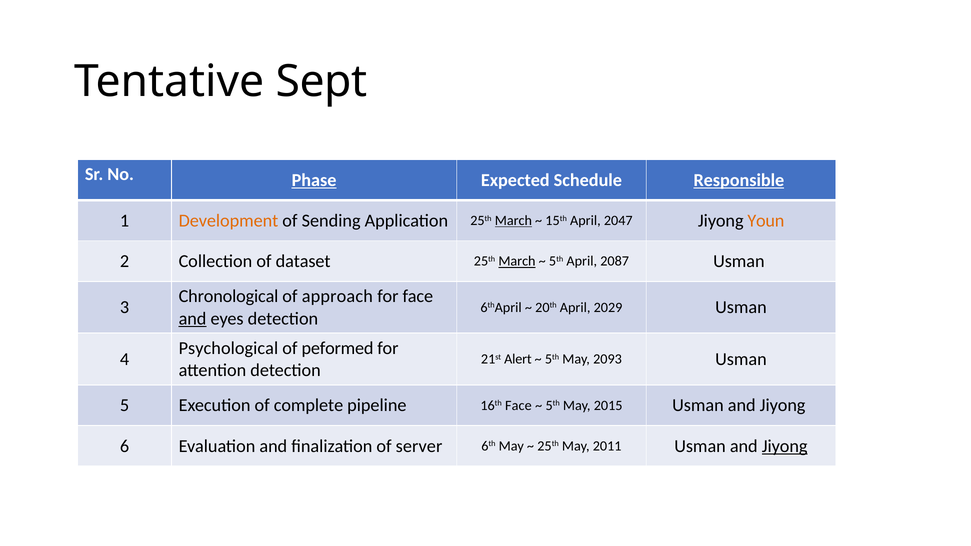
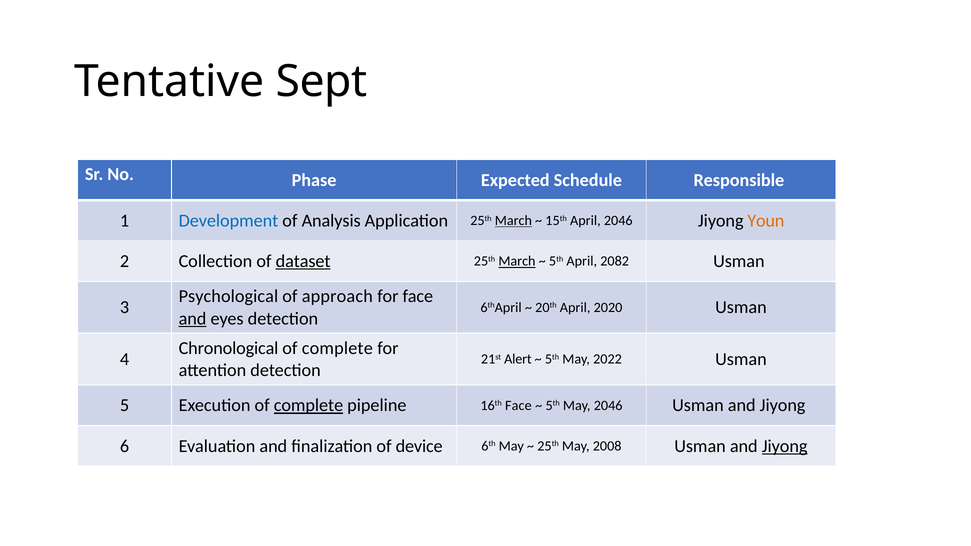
Phase underline: present -> none
Responsible underline: present -> none
Development colour: orange -> blue
Sending: Sending -> Analysis
April 2047: 2047 -> 2046
dataset underline: none -> present
2087: 2087 -> 2082
Chronological: Chronological -> Psychological
2029: 2029 -> 2020
Psychological: Psychological -> Chronological
peformed at (337, 348): peformed -> complete
2093: 2093 -> 2022
complete at (309, 406) underline: none -> present
May 2015: 2015 -> 2046
server: server -> device
2011: 2011 -> 2008
